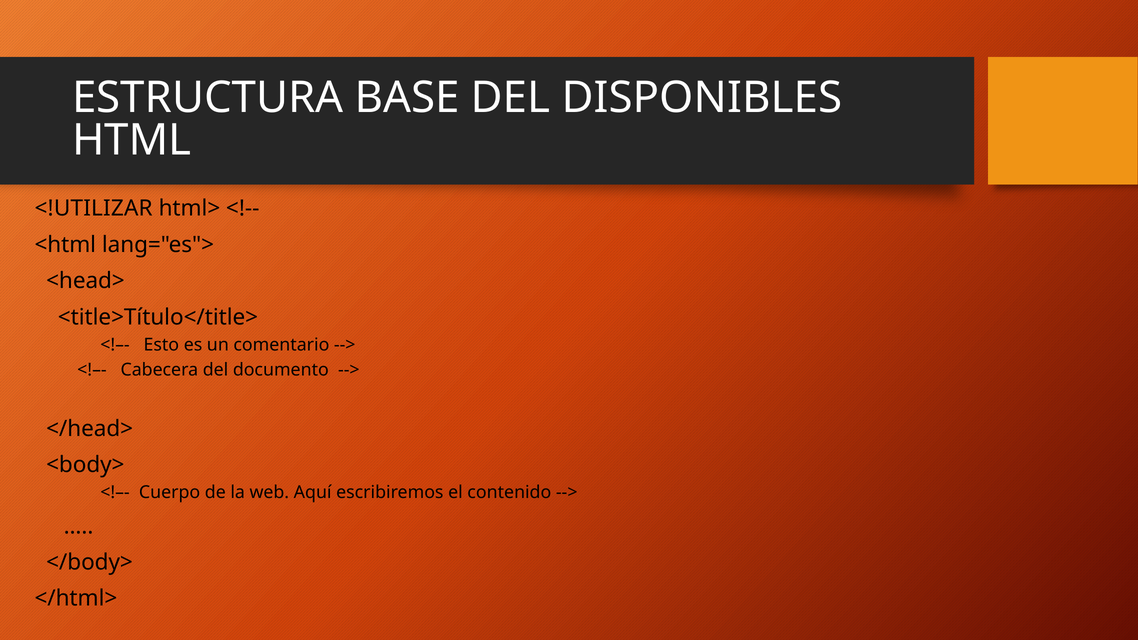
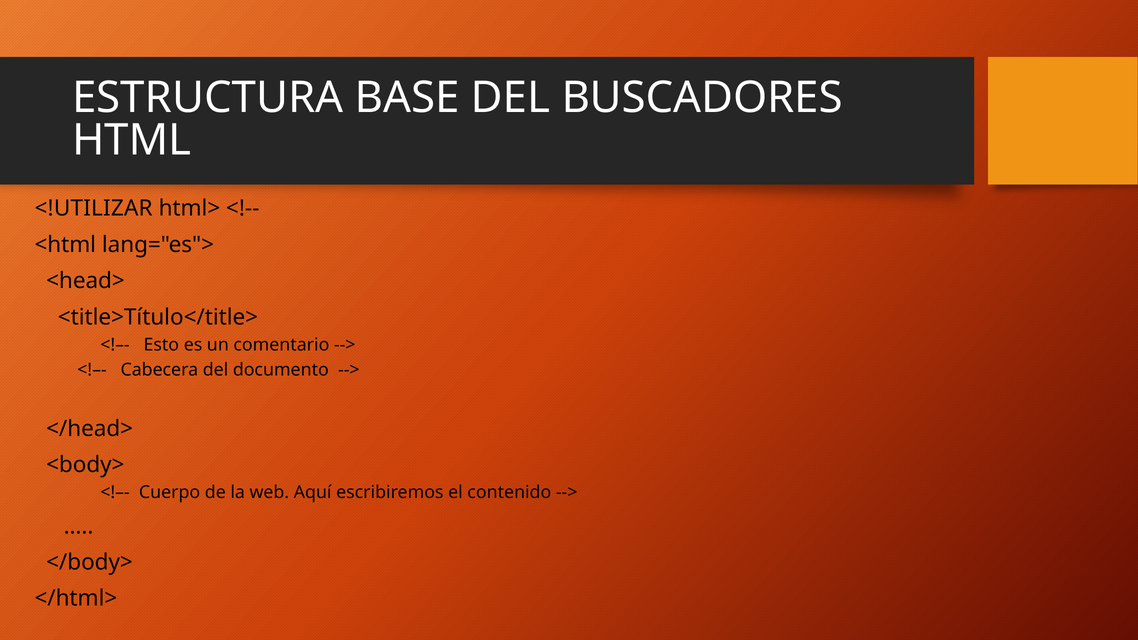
DISPONIBLES: DISPONIBLES -> BUSCADORES
